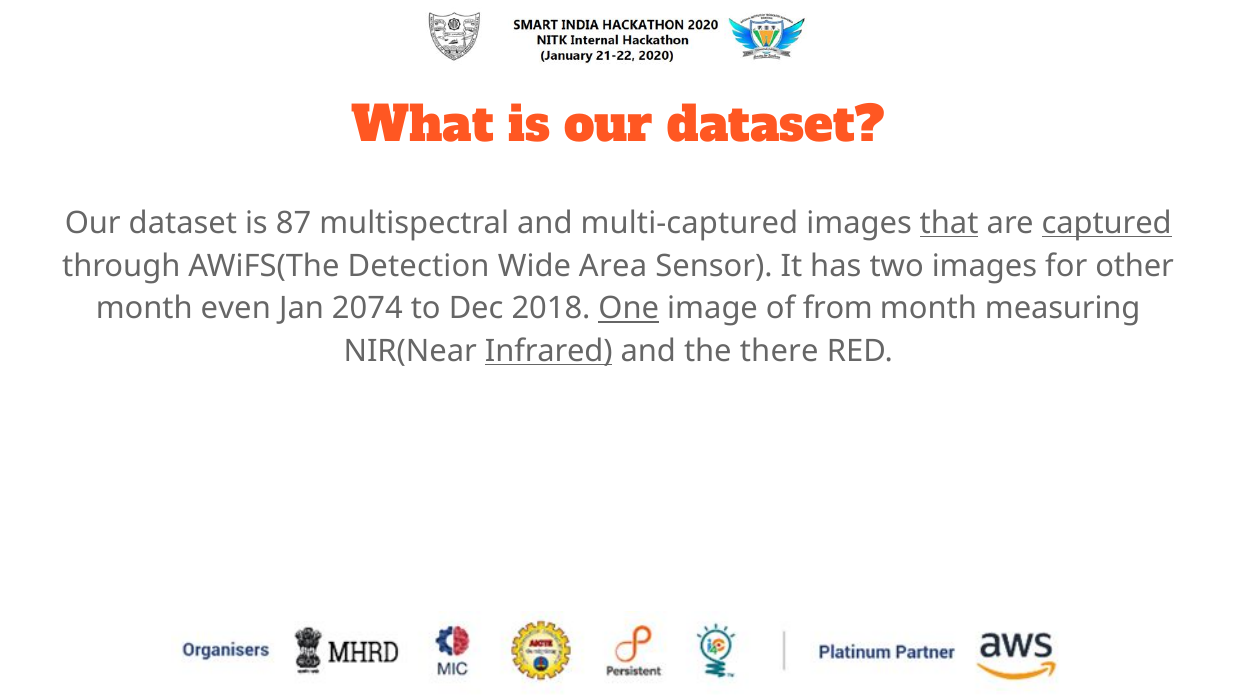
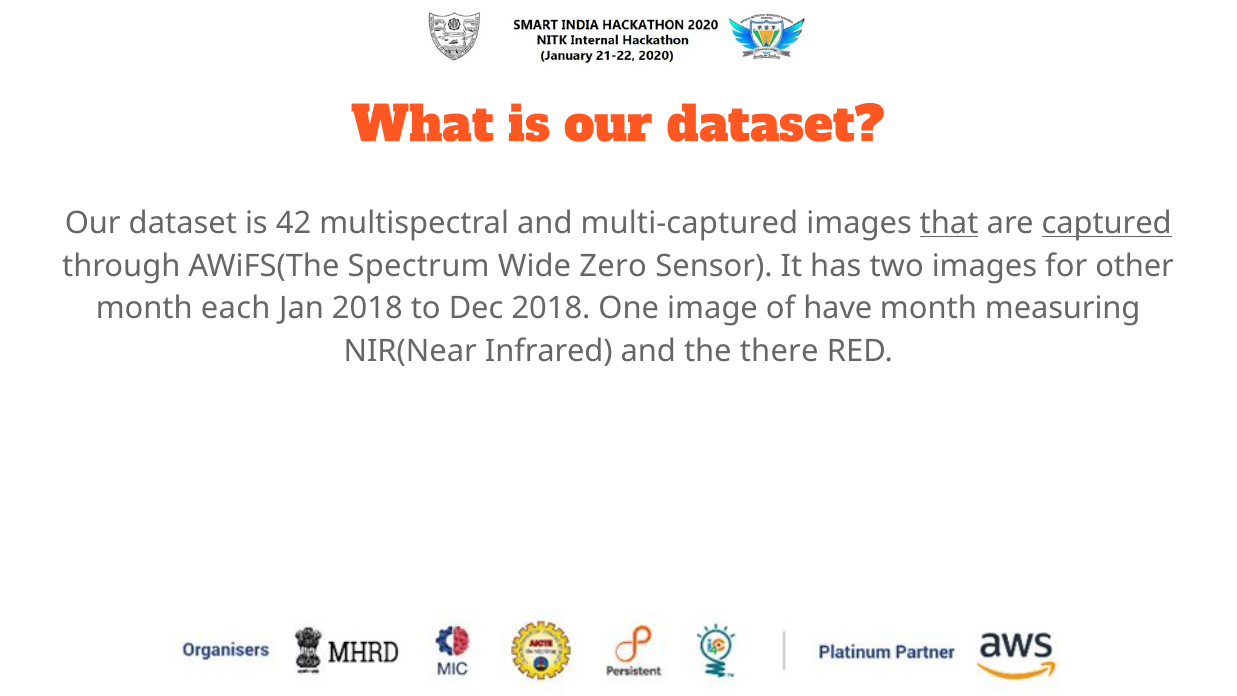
87: 87 -> 42
Detection: Detection -> Spectrum
Area: Area -> Zero
even: even -> each
Jan 2074: 2074 -> 2018
One underline: present -> none
from: from -> have
Infrared underline: present -> none
